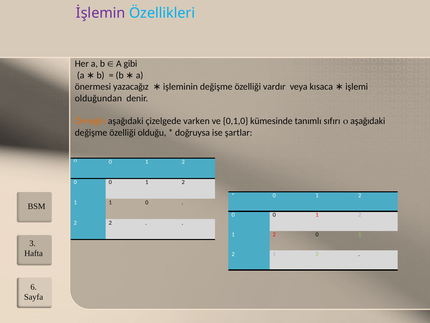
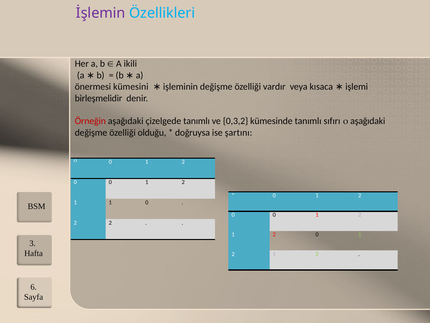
gibi: gibi -> ikili
yazacağız: yazacağız -> kümesini
olduğundan: olduğundan -> birleşmelidir
Örneğin colour: orange -> red
çizelgede varken: varken -> tanımlı
0,1,0: 0,1,0 -> 0,3,2
şartlar: şartlar -> şartını
